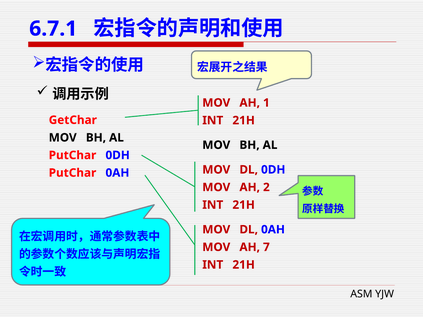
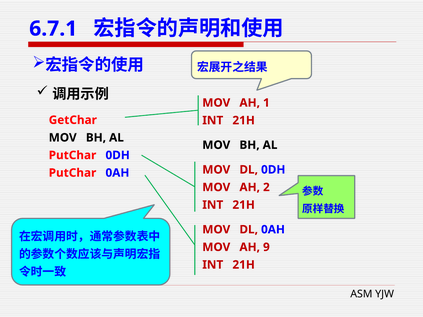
7: 7 -> 9
